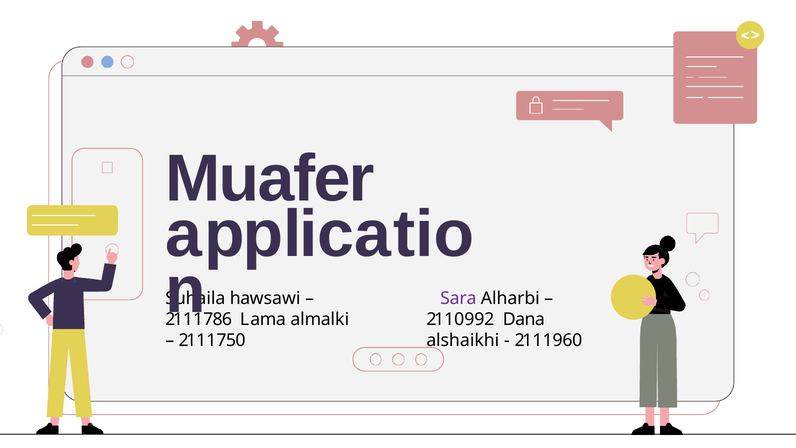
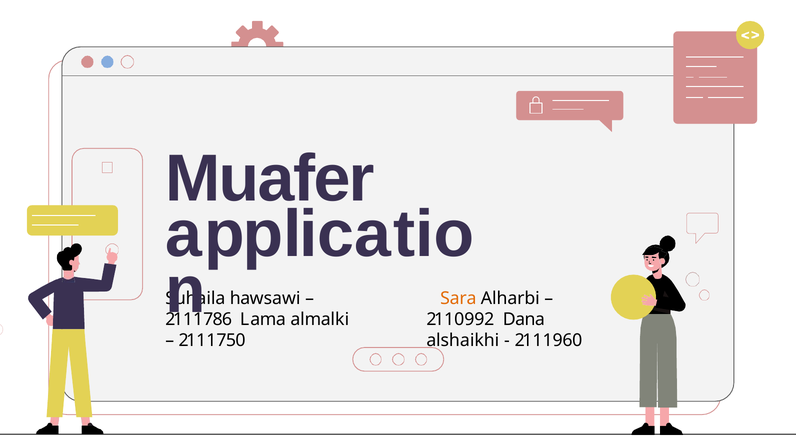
Sara colour: purple -> orange
